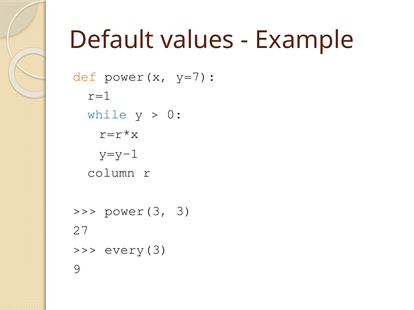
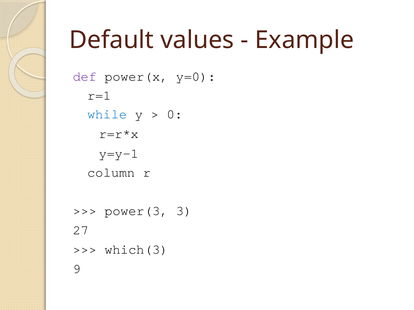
def colour: orange -> purple
y=7: y=7 -> y=0
every(3: every(3 -> which(3
